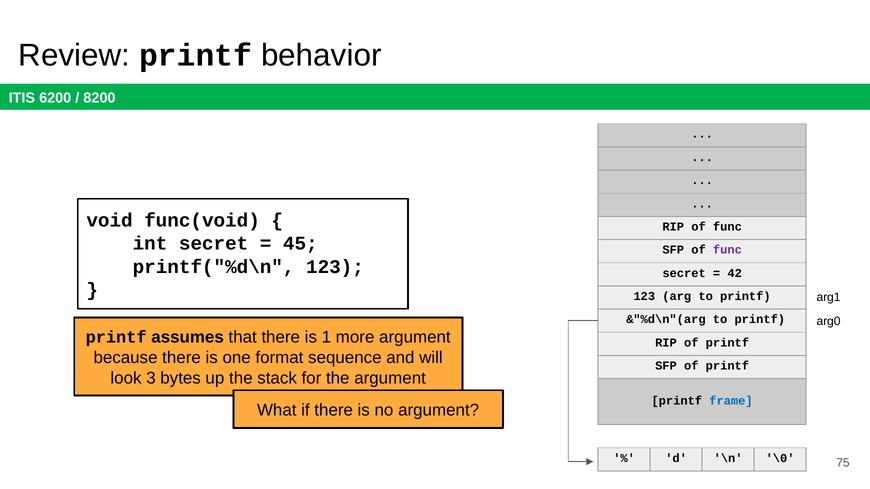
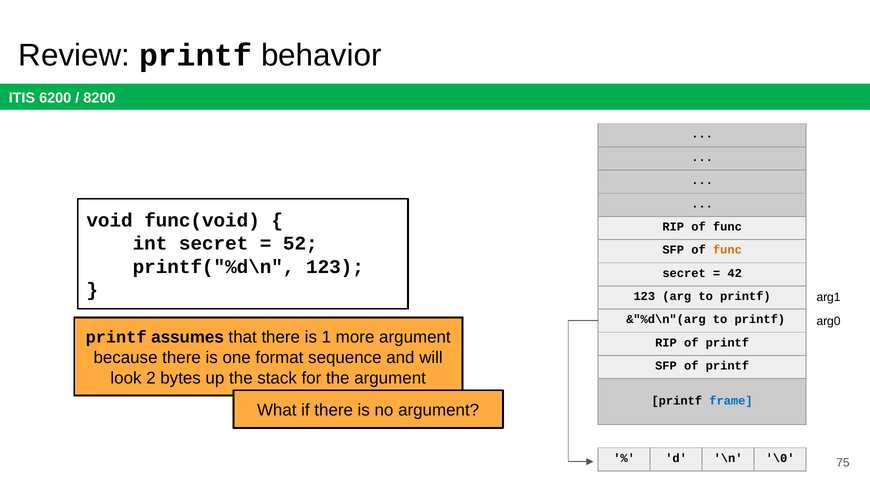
45: 45 -> 52
func at (727, 250) colour: purple -> orange
3: 3 -> 2
